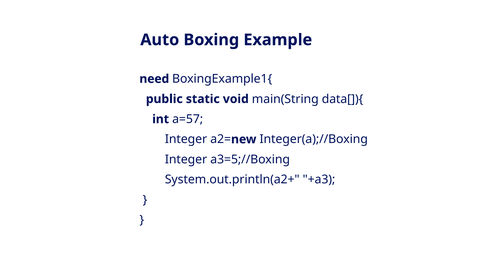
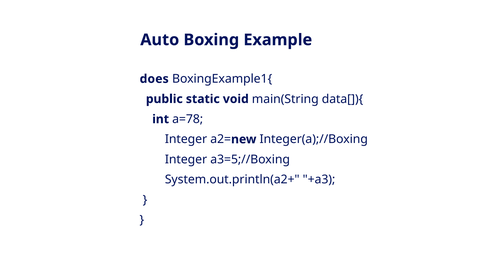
need: need -> does
a=57: a=57 -> a=78
